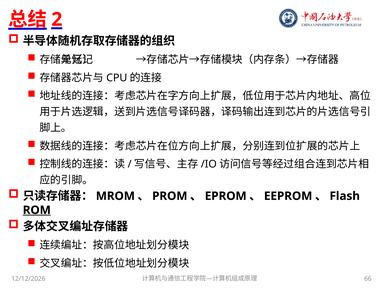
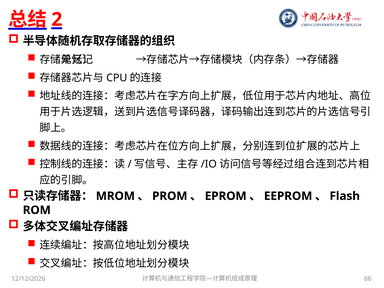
ROM underline: present -> none
